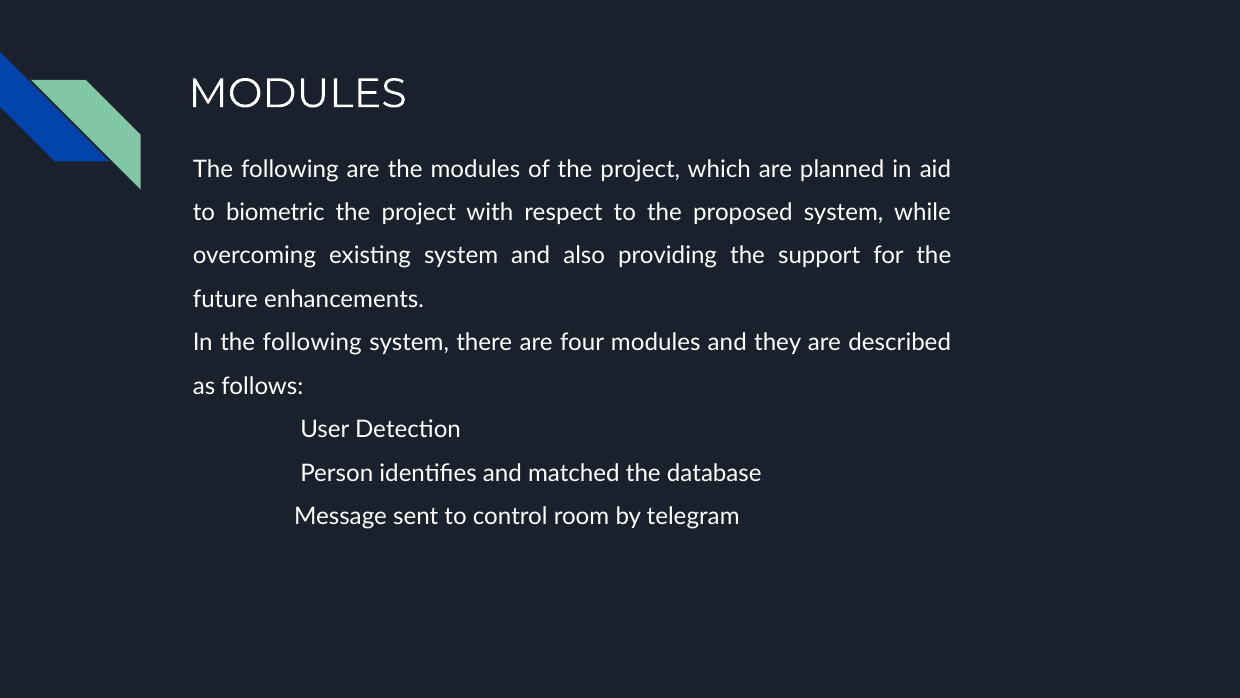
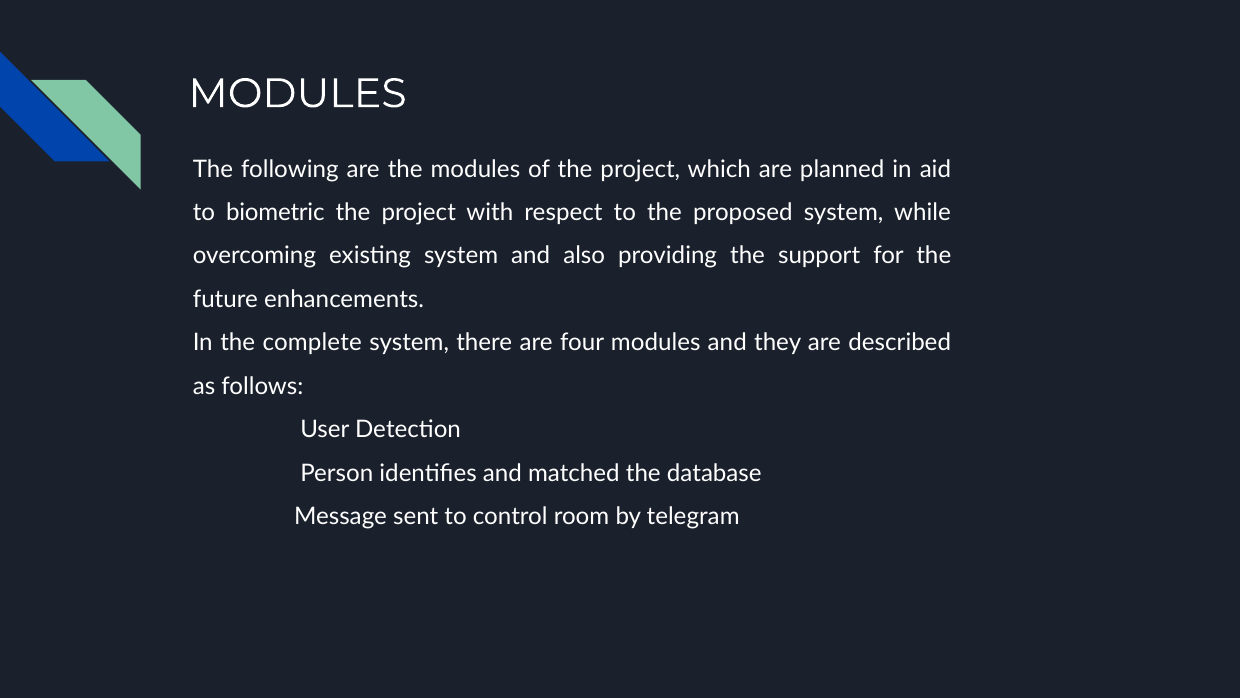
In the following: following -> complete
